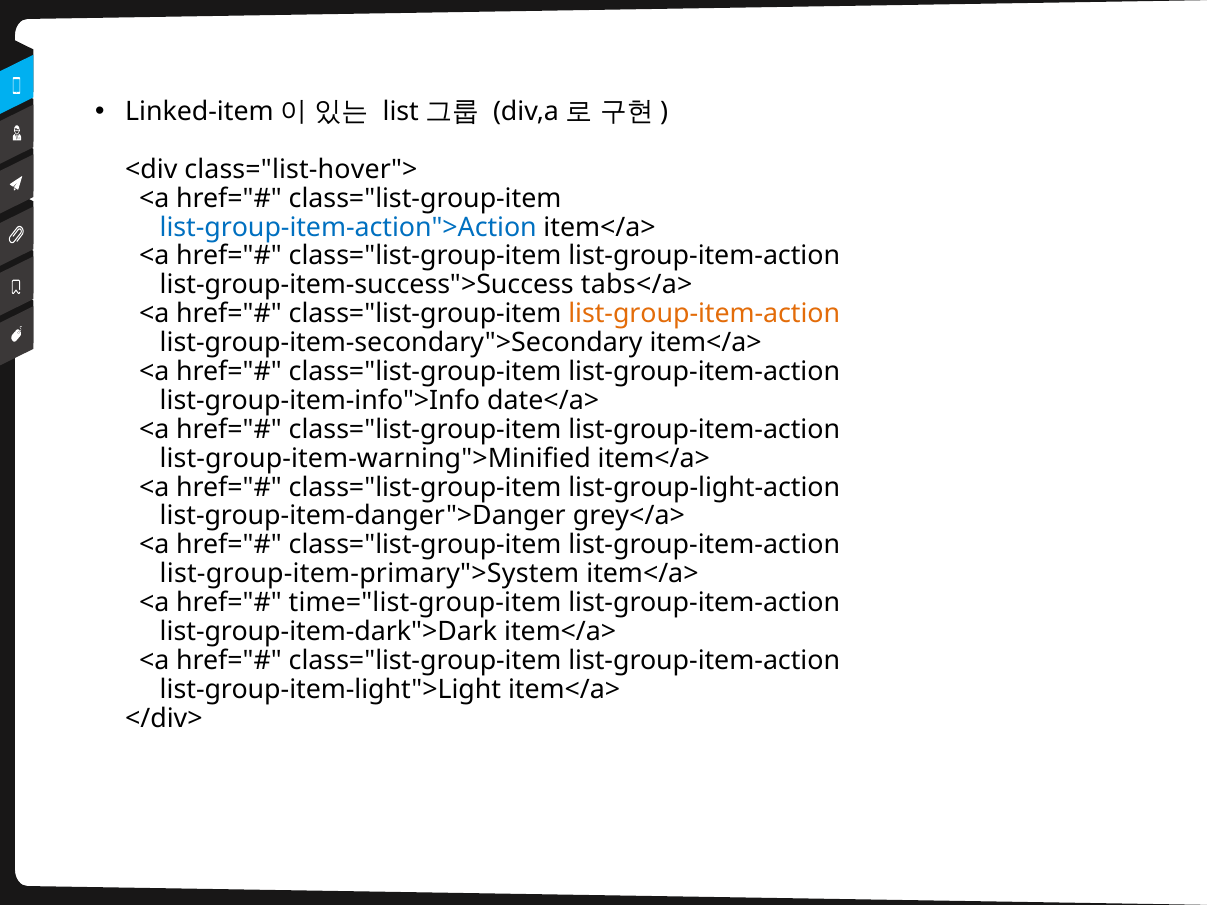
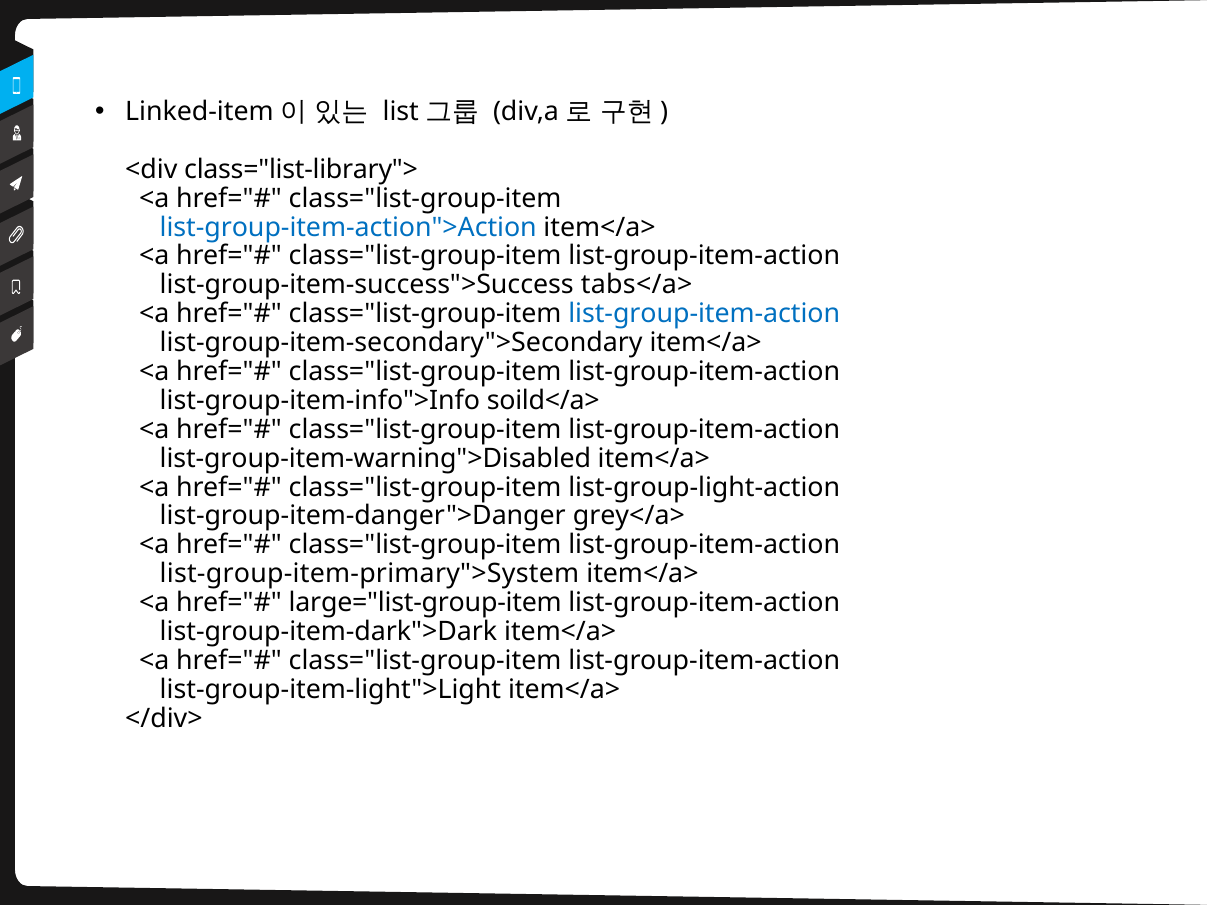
class="list-hover">: class="list-hover"> -> class="list-library">
list-group-item-action at (704, 314) colour: orange -> blue
date</a>: date</a> -> soild</a>
list-group-item-warning">Minified: list-group-item-warning">Minified -> list-group-item-warning">Disabled
time="list-group-item: time="list-group-item -> large="list-group-item
